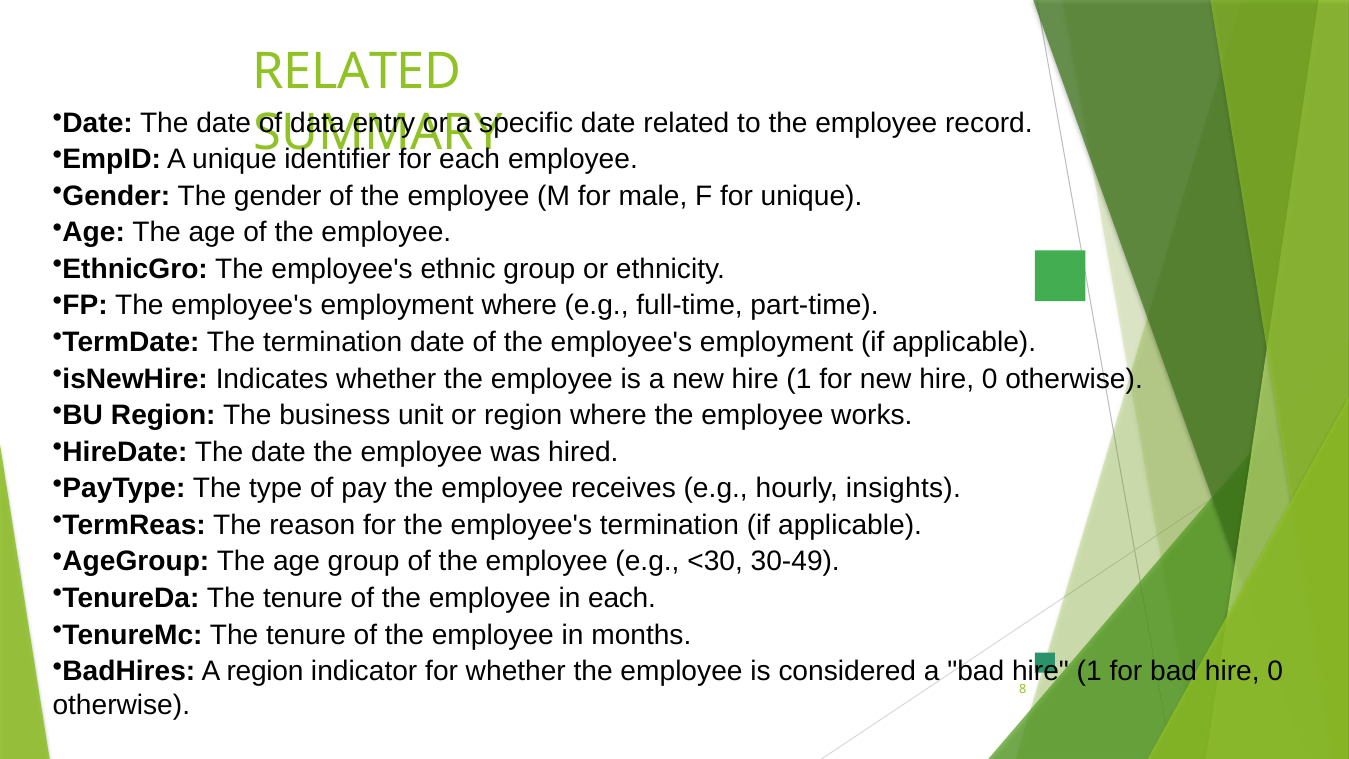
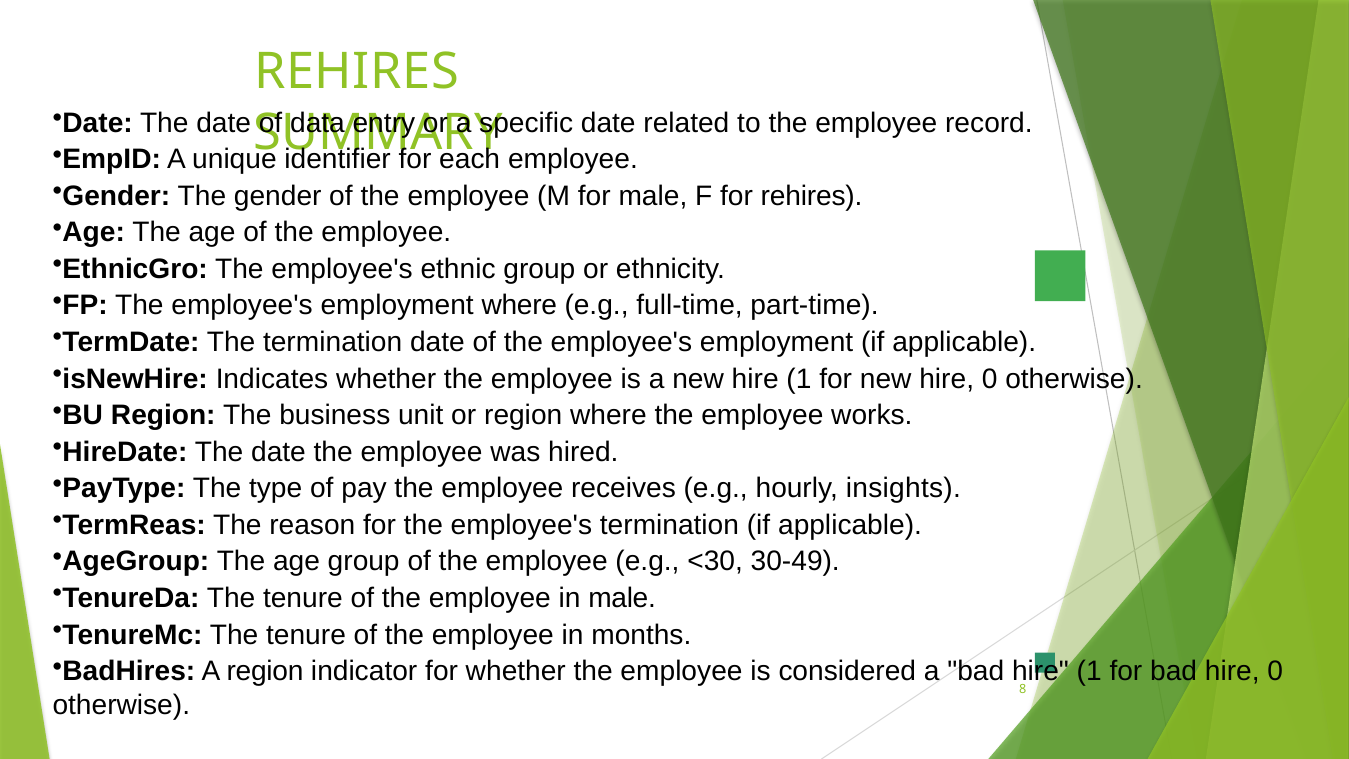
RELATED at (357, 72): RELATED -> REHIRES
for unique: unique -> rehires
in each: each -> male
